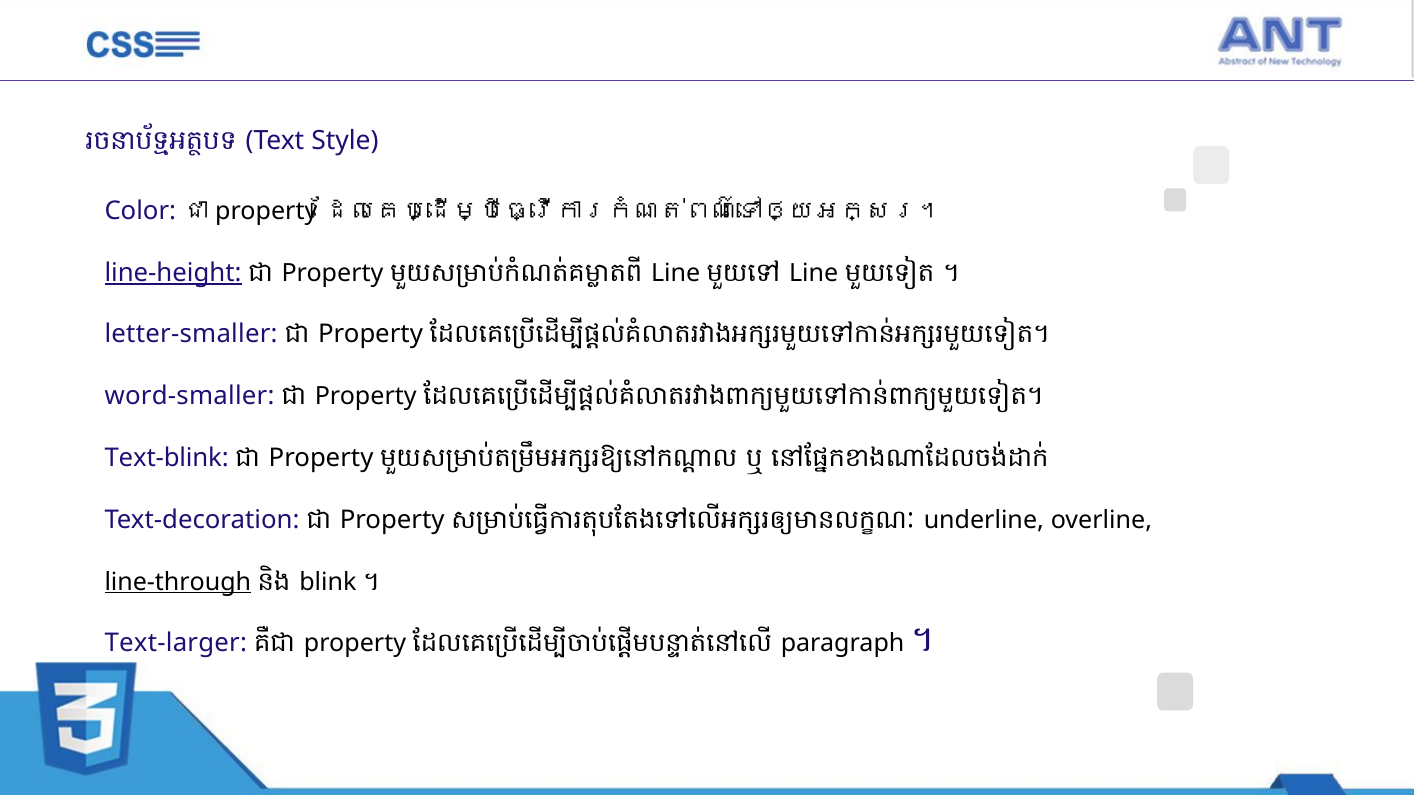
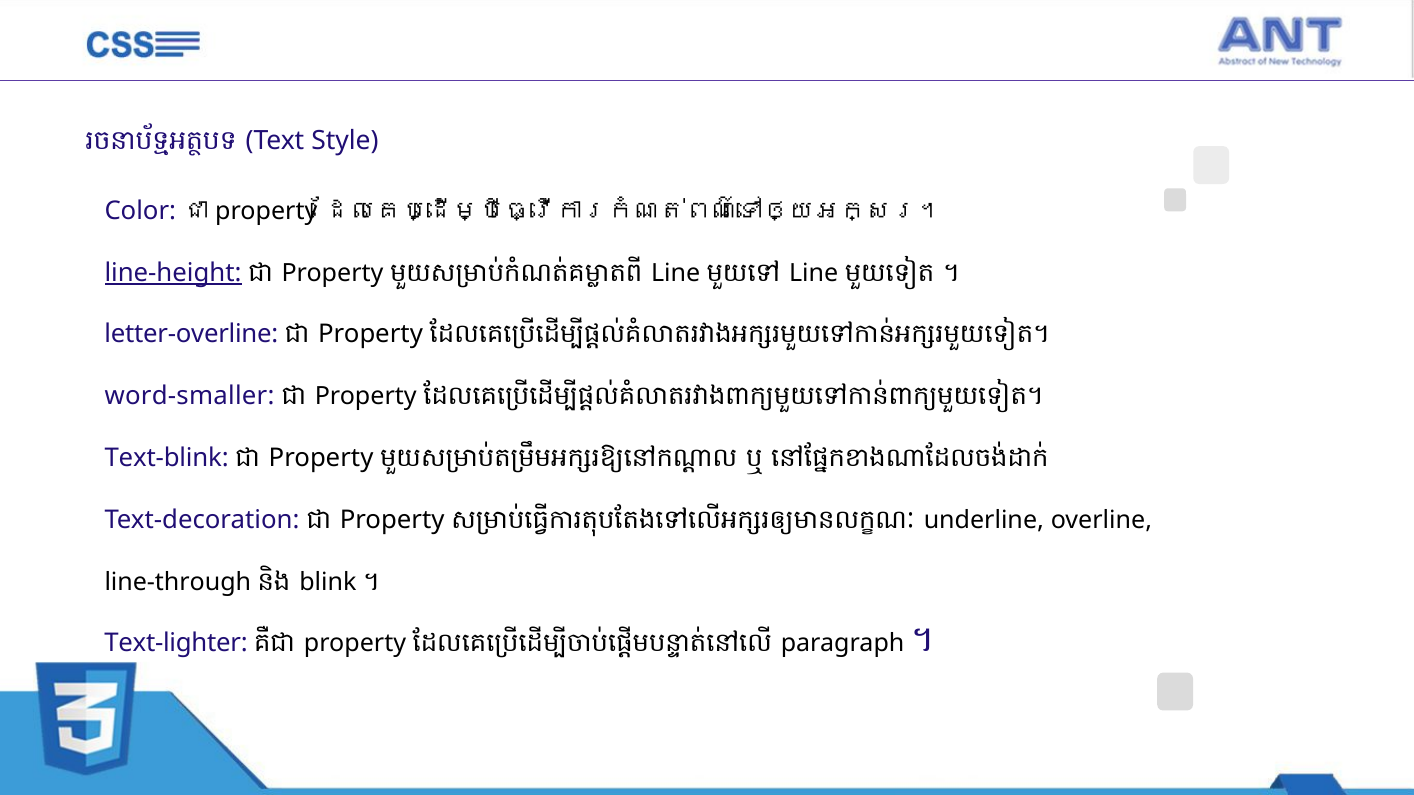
letter-smaller: letter-smaller -> letter-overline
line-through underline: present -> none
Text-larger: Text-larger -> Text-lighter
